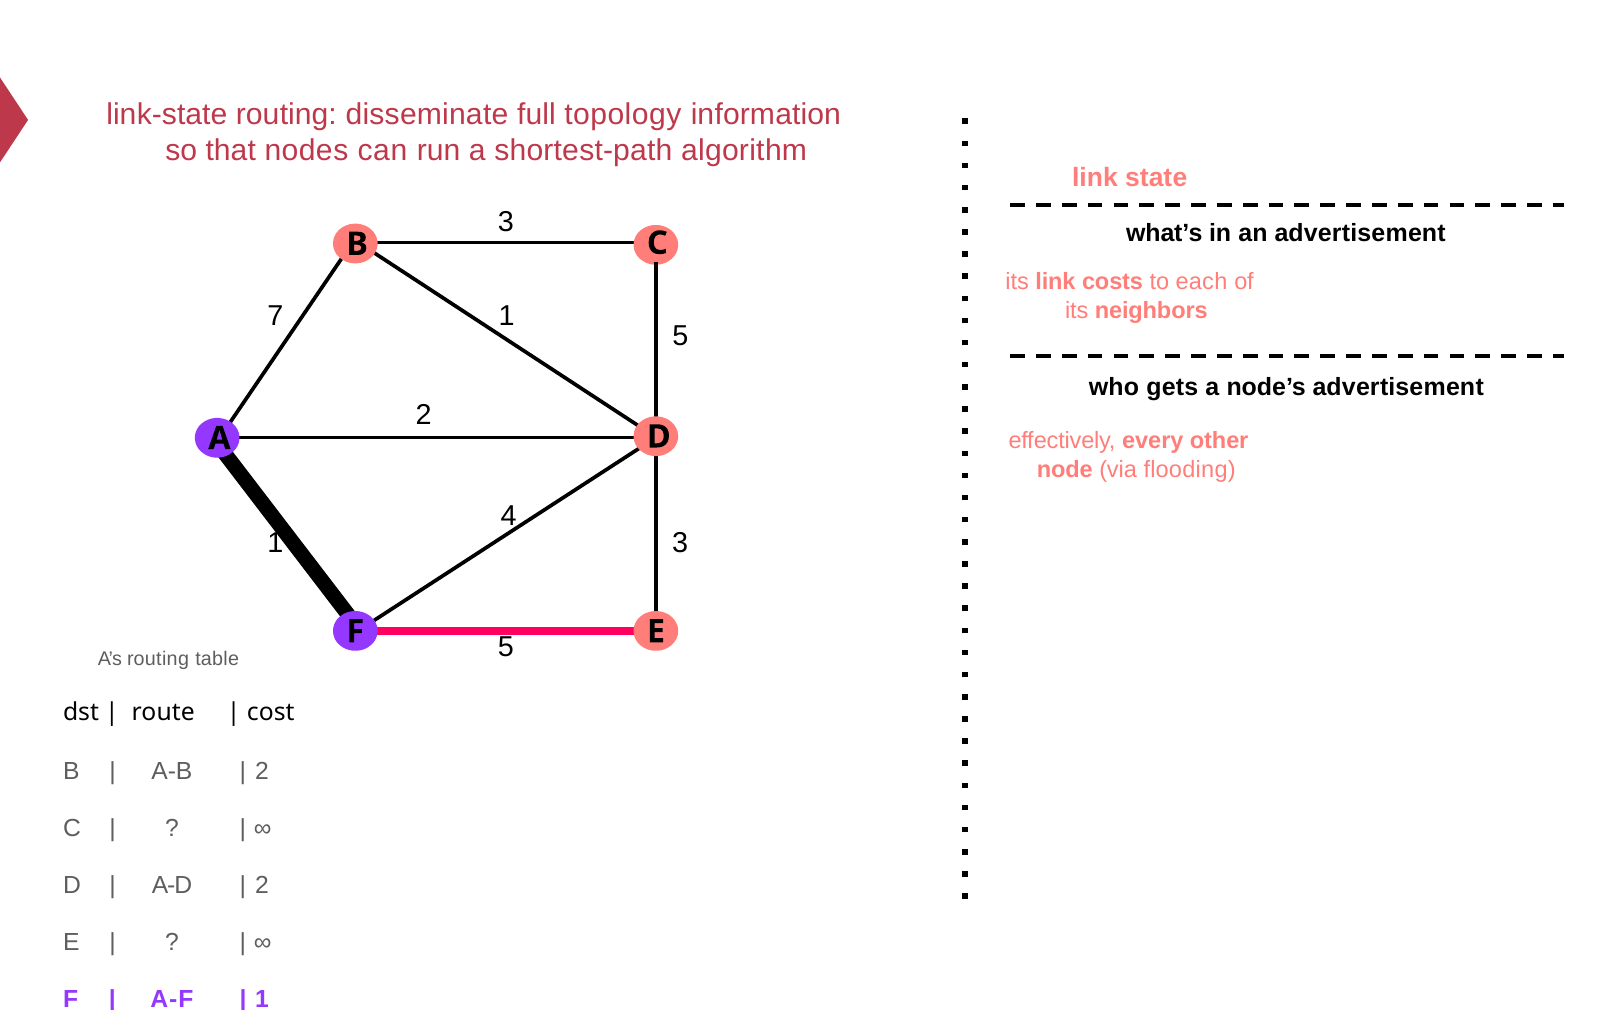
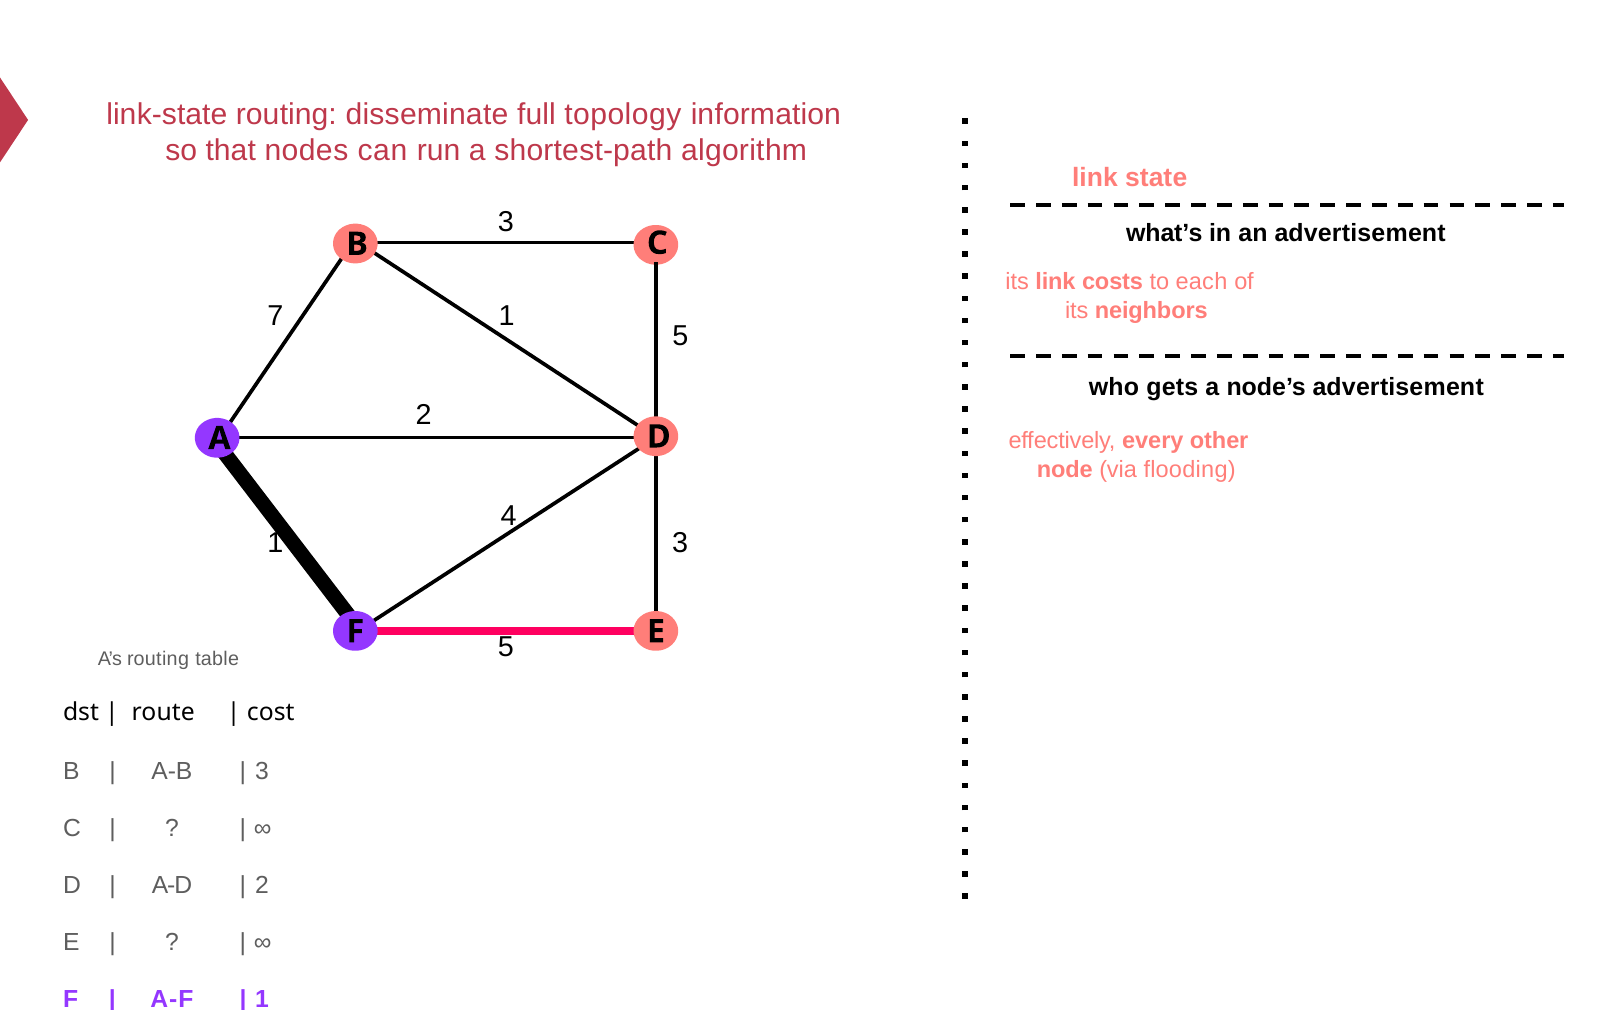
2 at (262, 772): 2 -> 3
